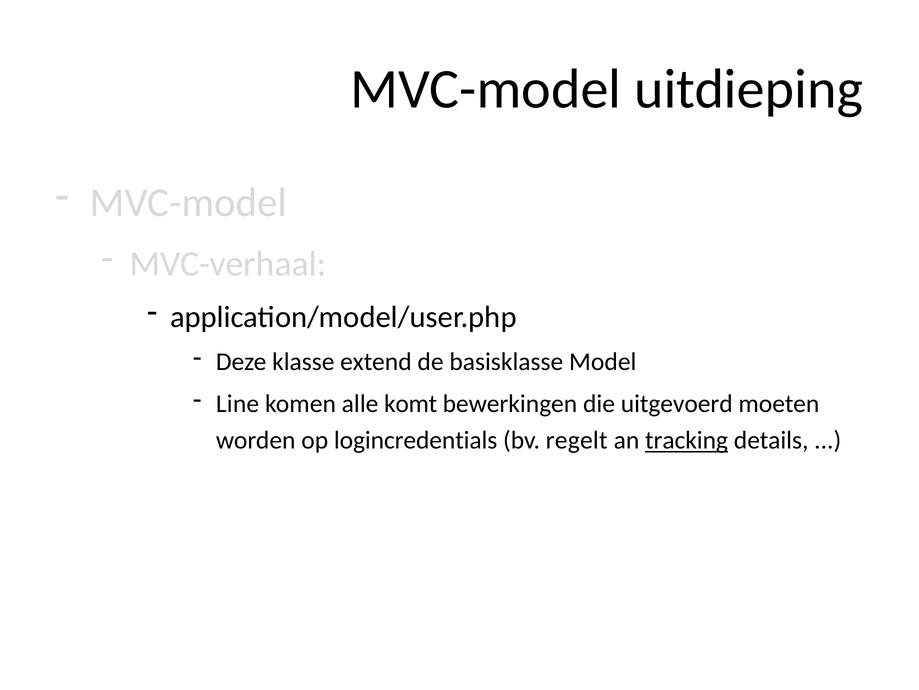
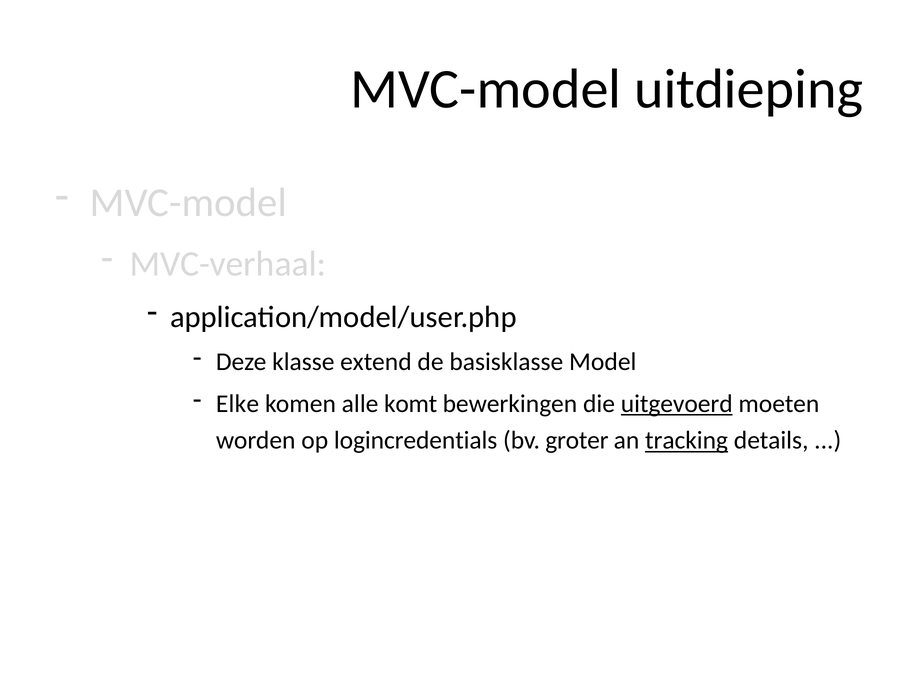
Line: Line -> Elke
uitgevoerd underline: none -> present
regelt: regelt -> groter
